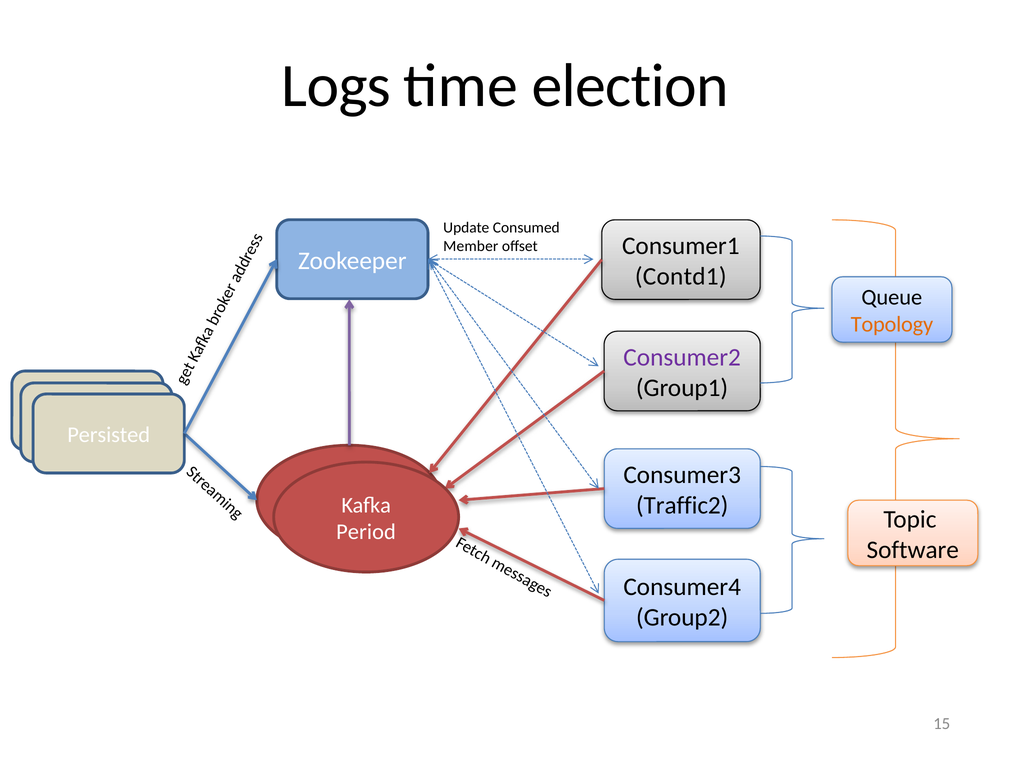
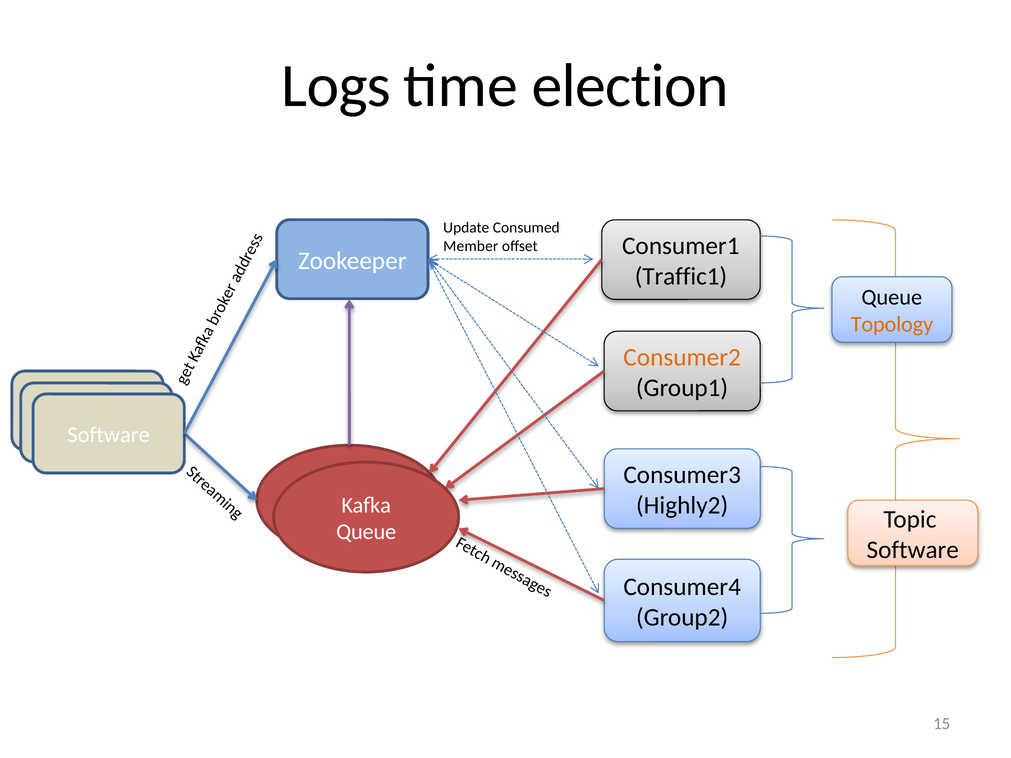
Contd1: Contd1 -> Traffic1
Consumer2 colour: purple -> orange
Persisted at (109, 435): Persisted -> Software
Traffic2: Traffic2 -> Highly2
Period at (366, 532): Period -> Queue
